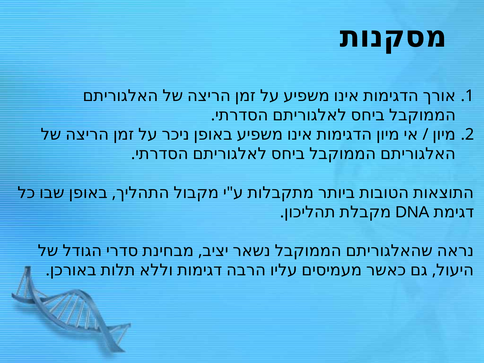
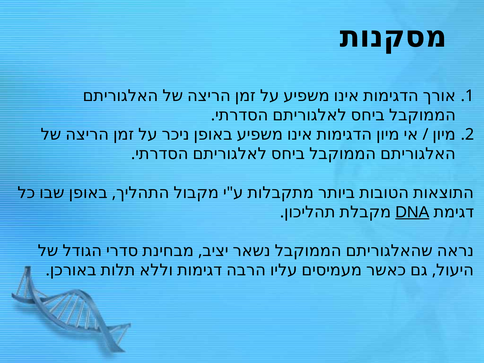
DNA underline: none -> present
